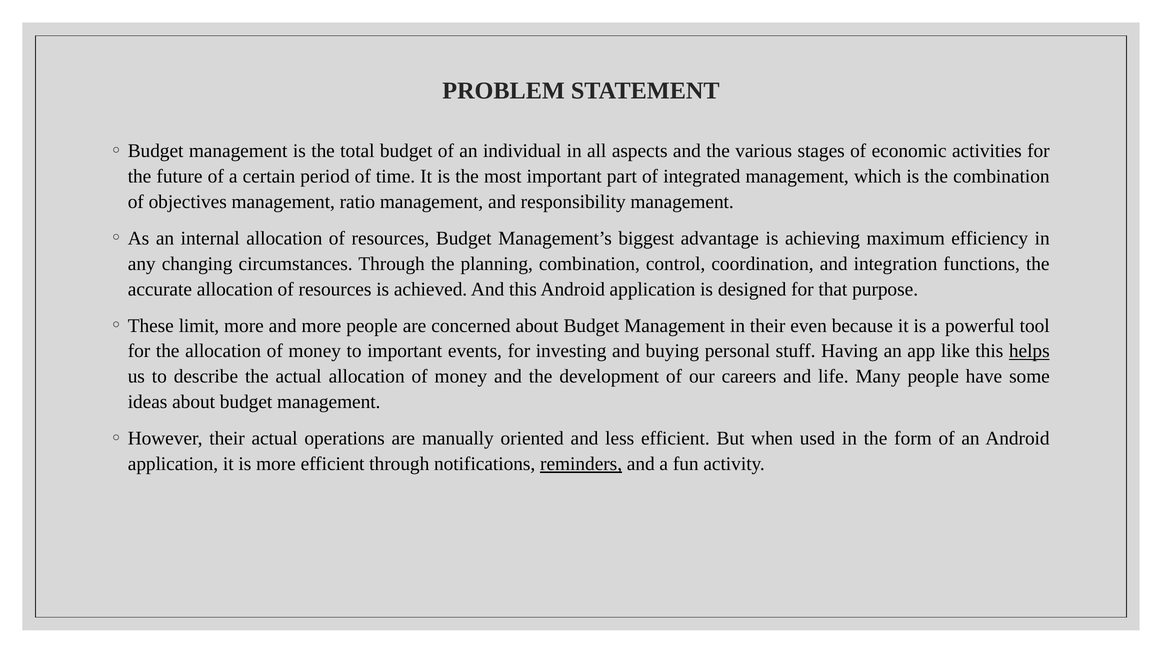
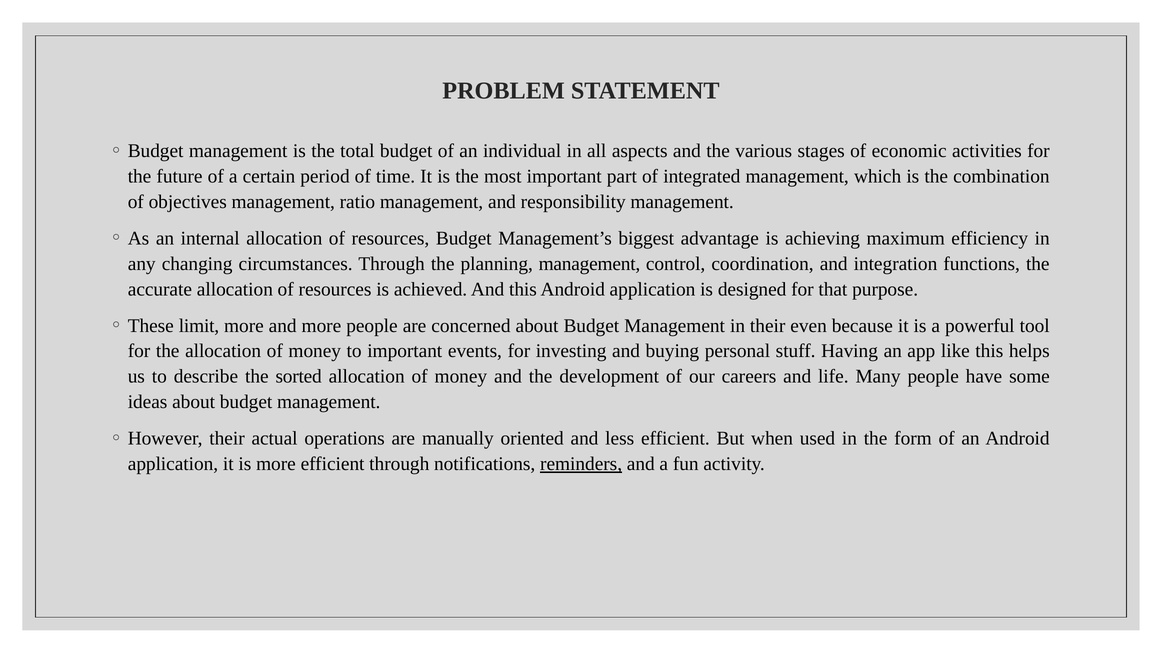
planning combination: combination -> management
helps underline: present -> none
the actual: actual -> sorted
